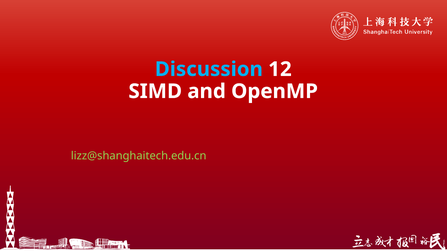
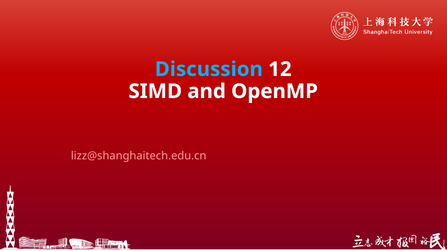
lizz@shanghaitech.edu.cn colour: light green -> pink
